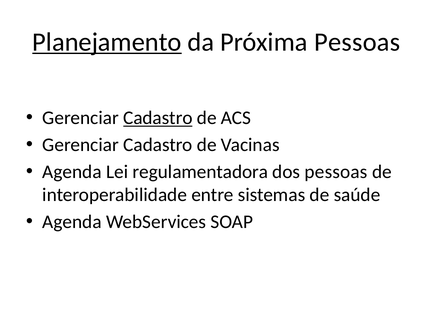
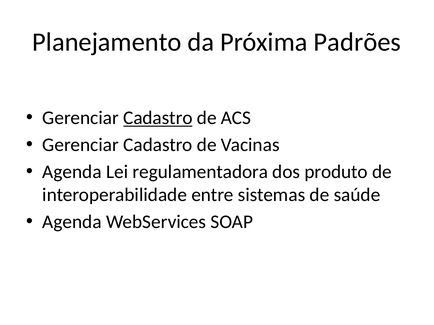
Planejamento underline: present -> none
Próxima Pessoas: Pessoas -> Padrões
dos pessoas: pessoas -> produto
